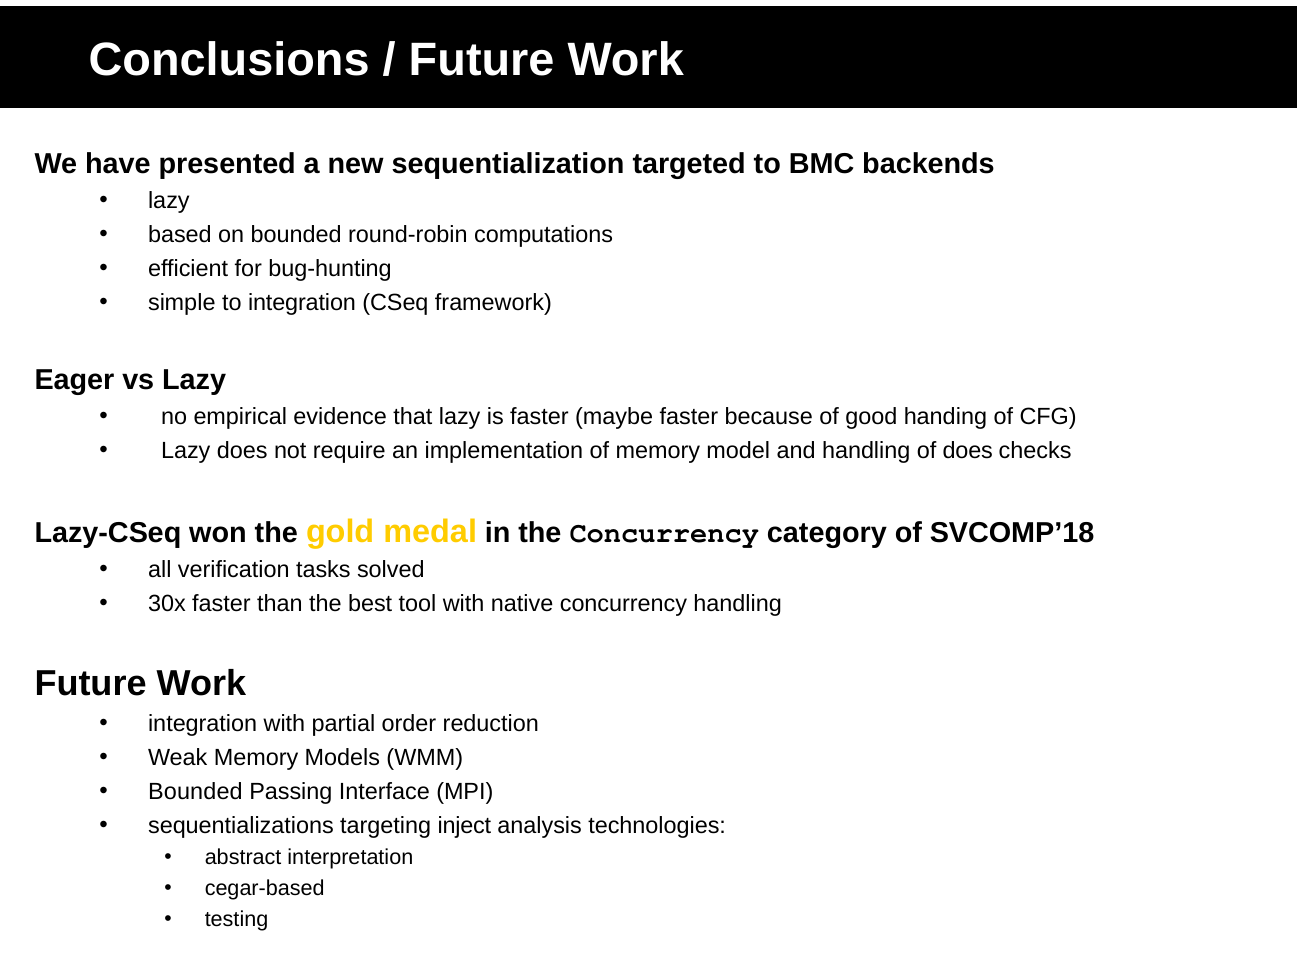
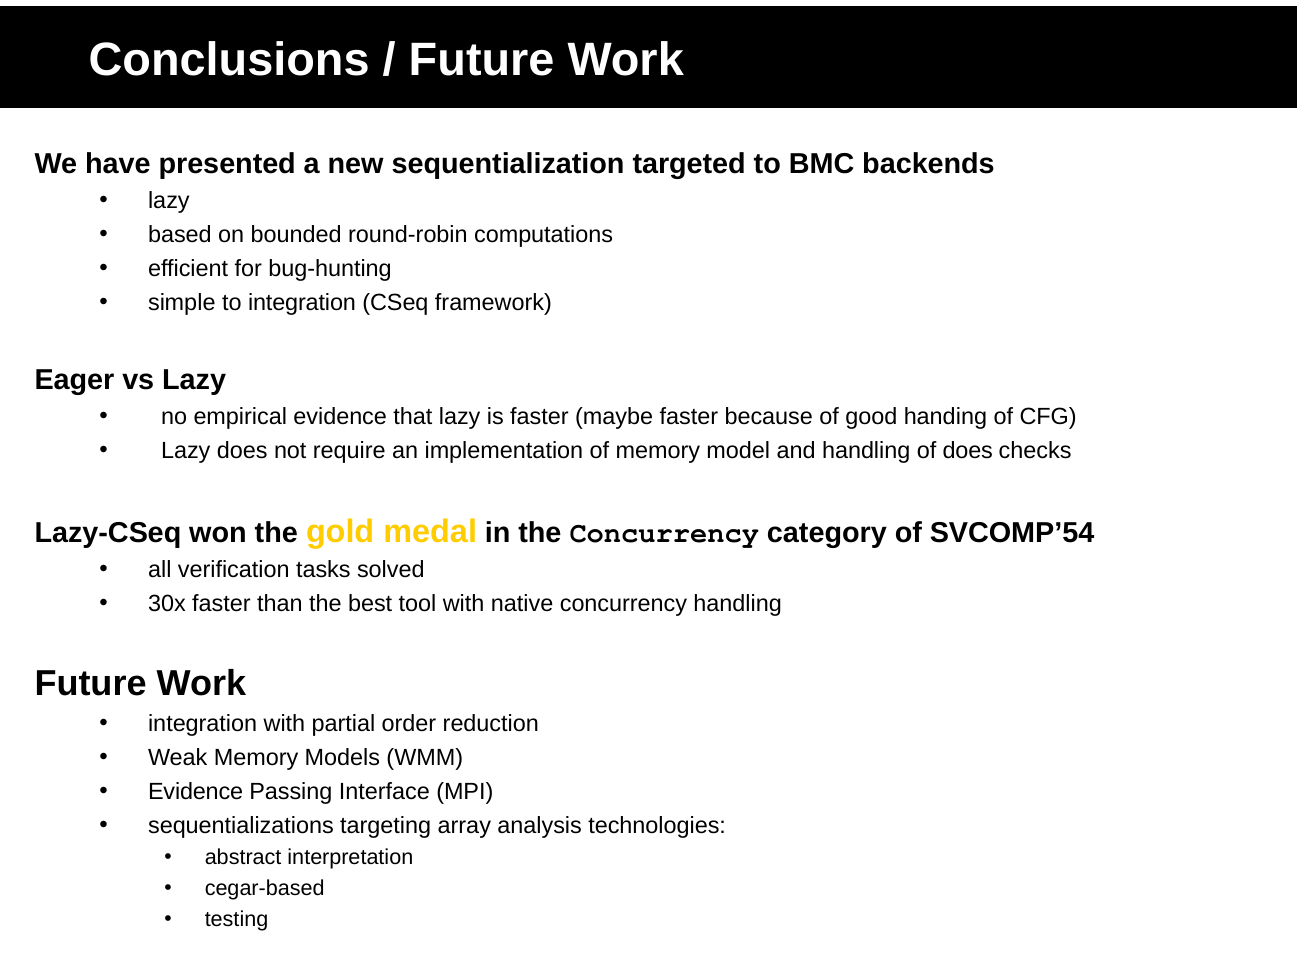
SVCOMP’18: SVCOMP’18 -> SVCOMP’54
Bounded at (195, 792): Bounded -> Evidence
inject: inject -> array
